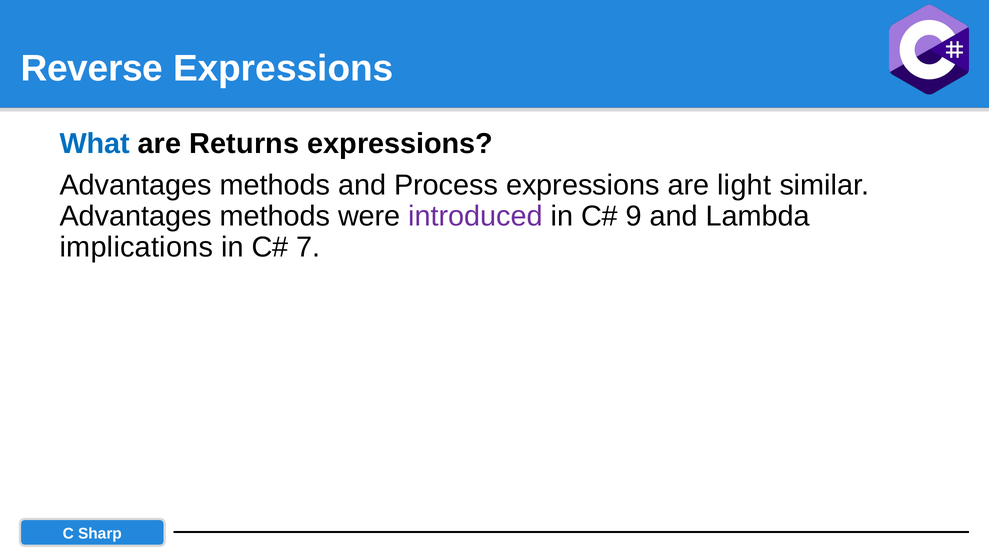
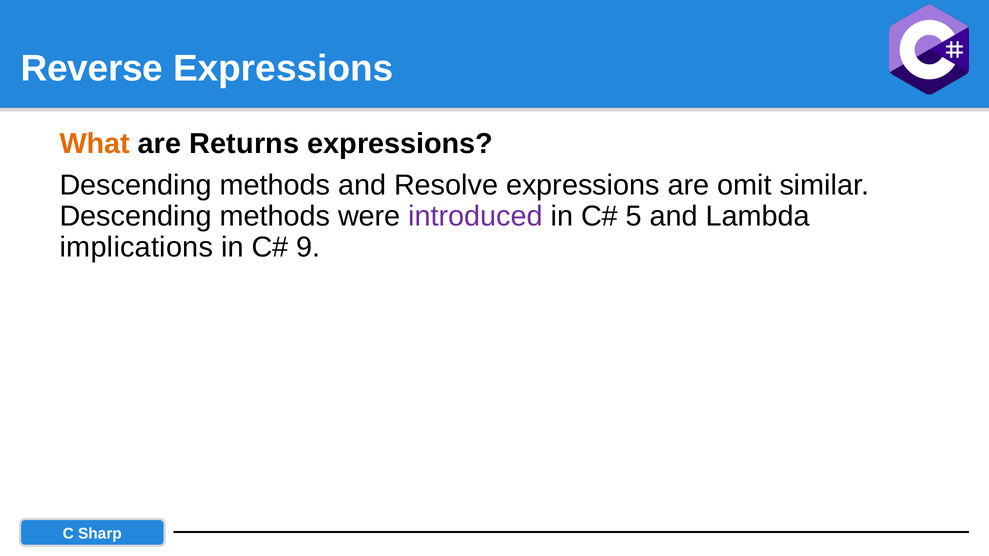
What colour: blue -> orange
Advantages at (136, 185): Advantages -> Descending
Process: Process -> Resolve
light: light -> omit
Advantages at (136, 216): Advantages -> Descending
9: 9 -> 5
7: 7 -> 9
